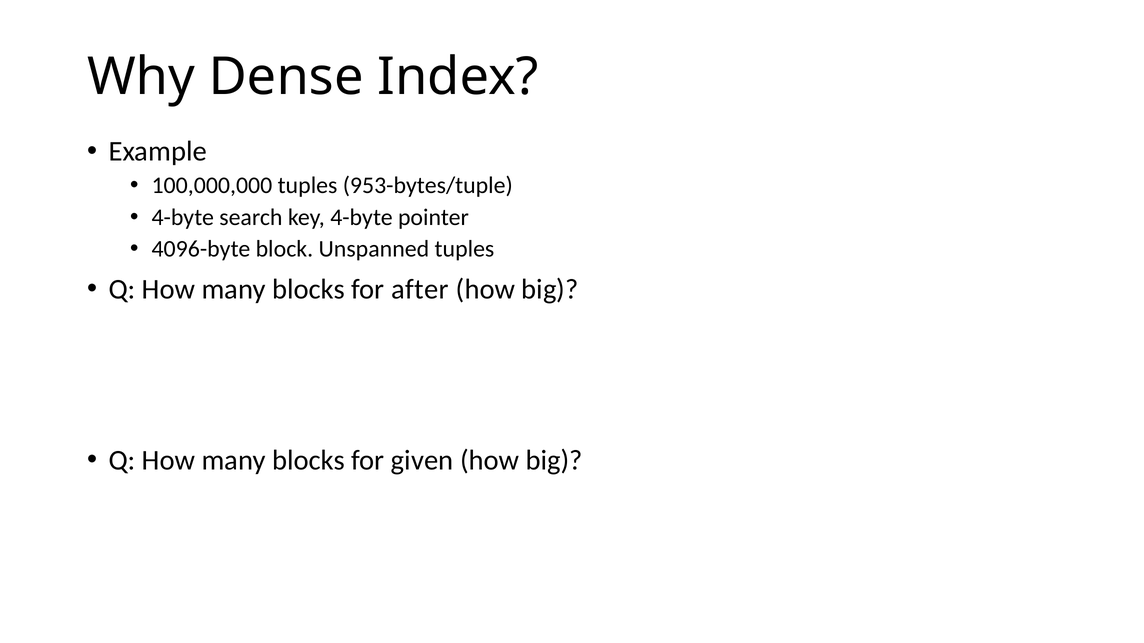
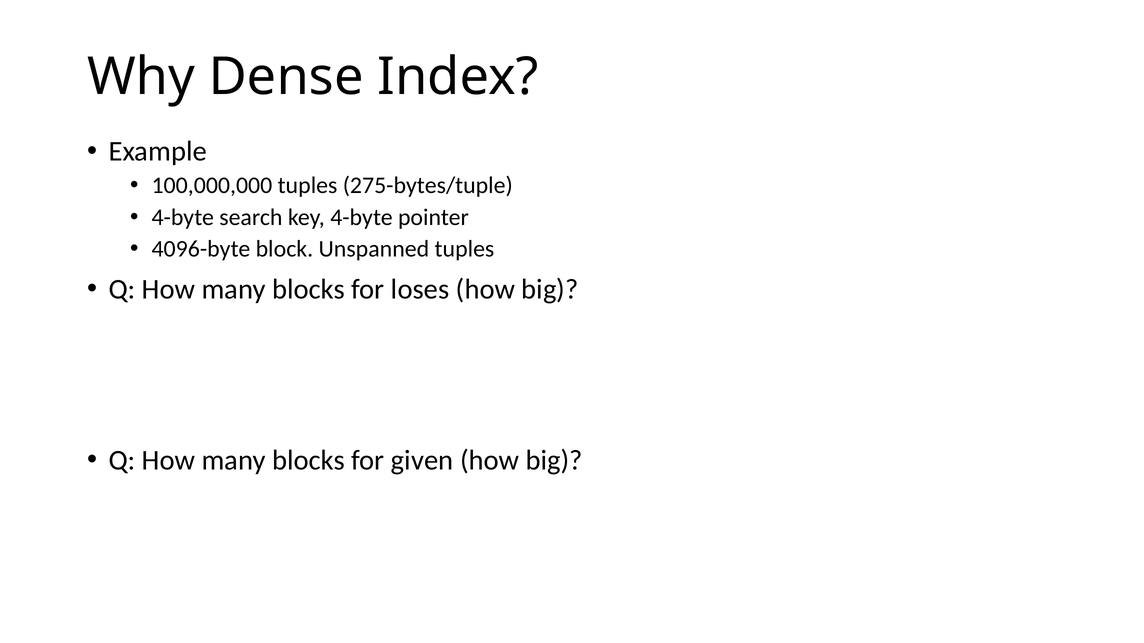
953-bytes/tuple: 953-bytes/tuple -> 275-bytes/tuple
after: after -> loses
